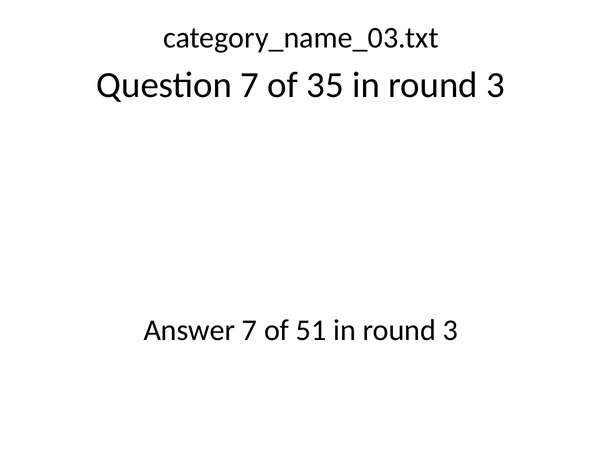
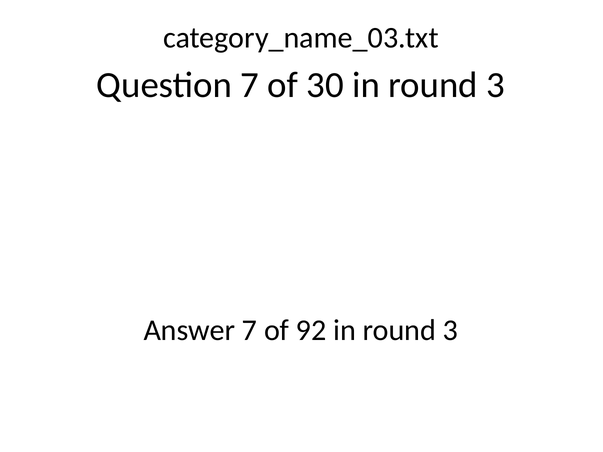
35: 35 -> 30
51: 51 -> 92
